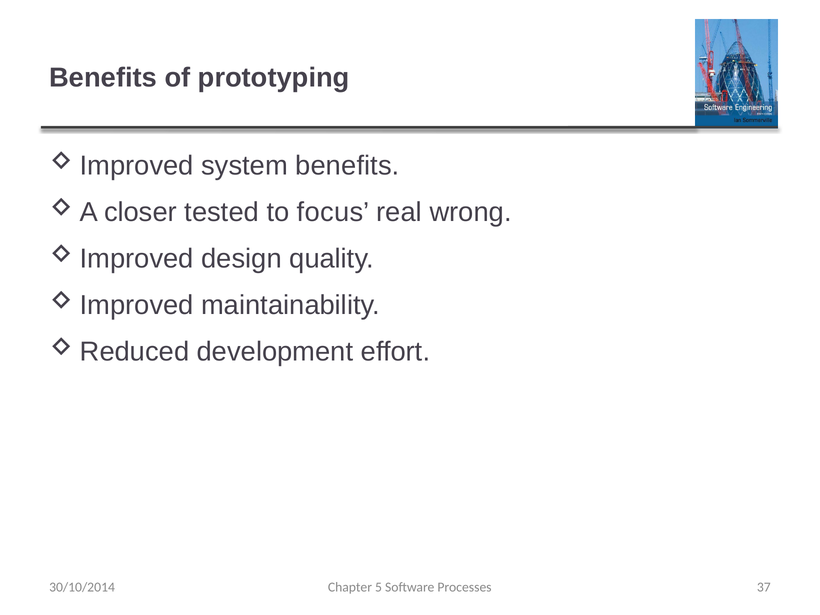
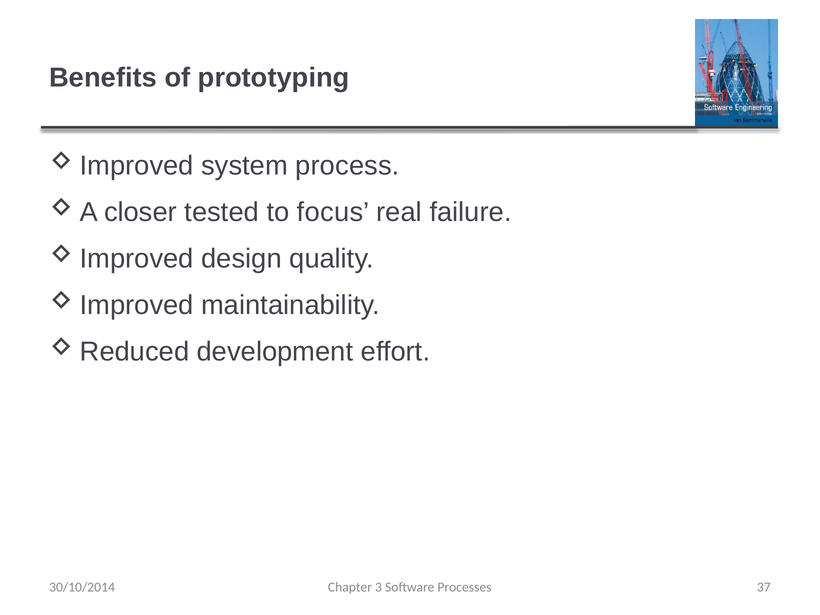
system benefits: benefits -> process
wrong: wrong -> failure
5: 5 -> 3
